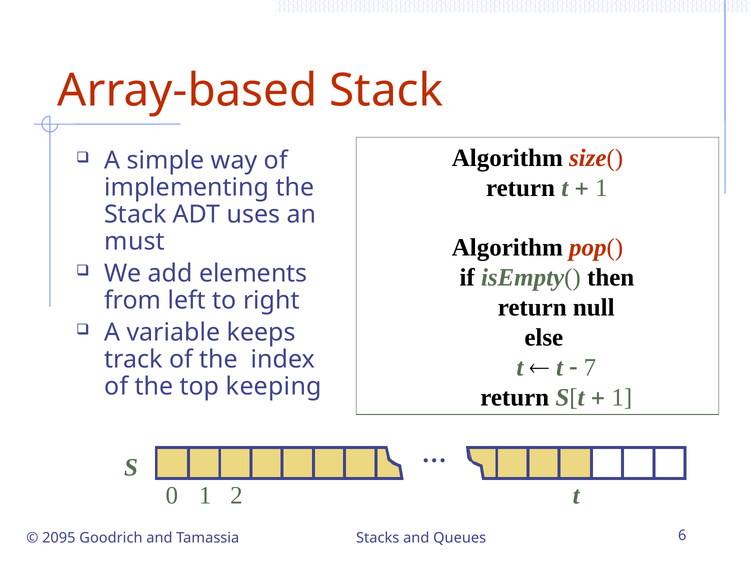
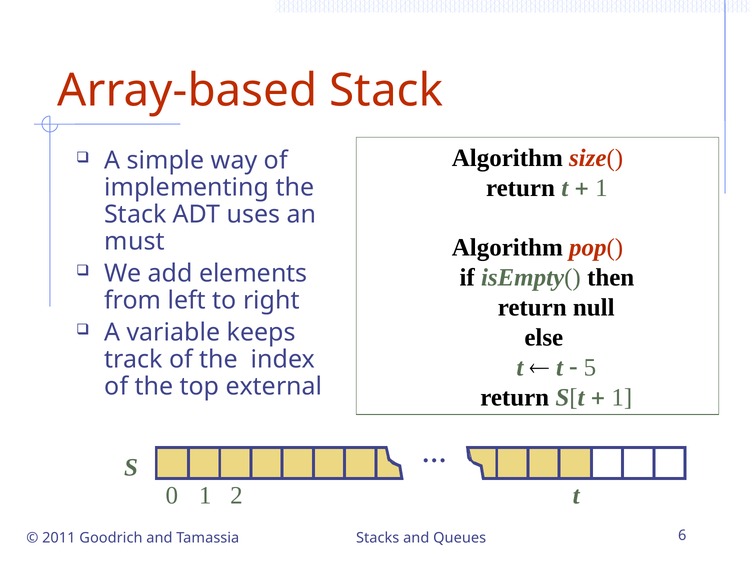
7: 7 -> 5
keeping: keeping -> external
2095: 2095 -> 2011
